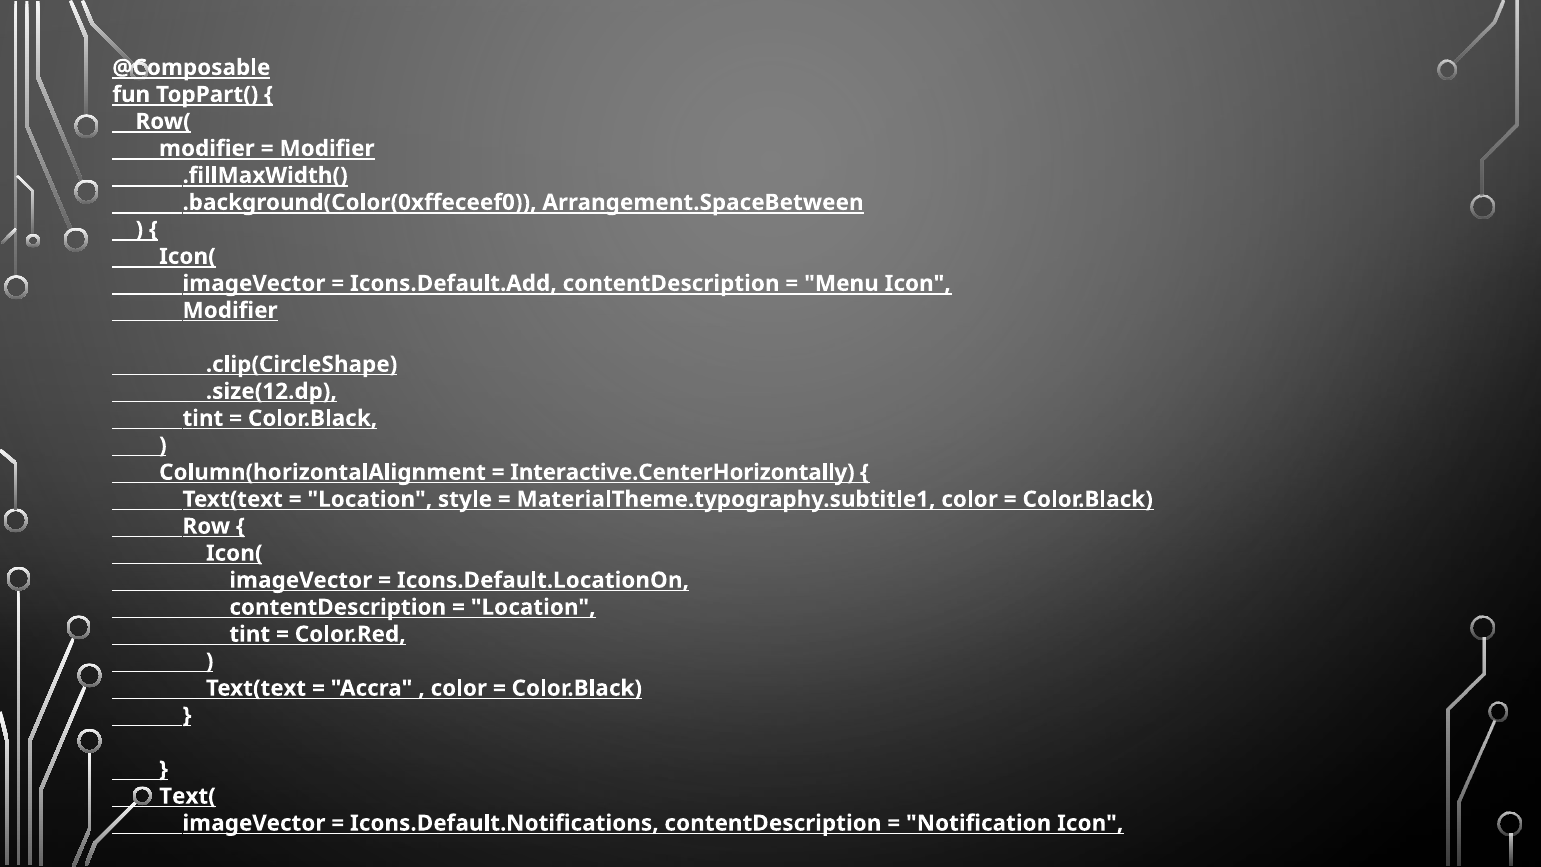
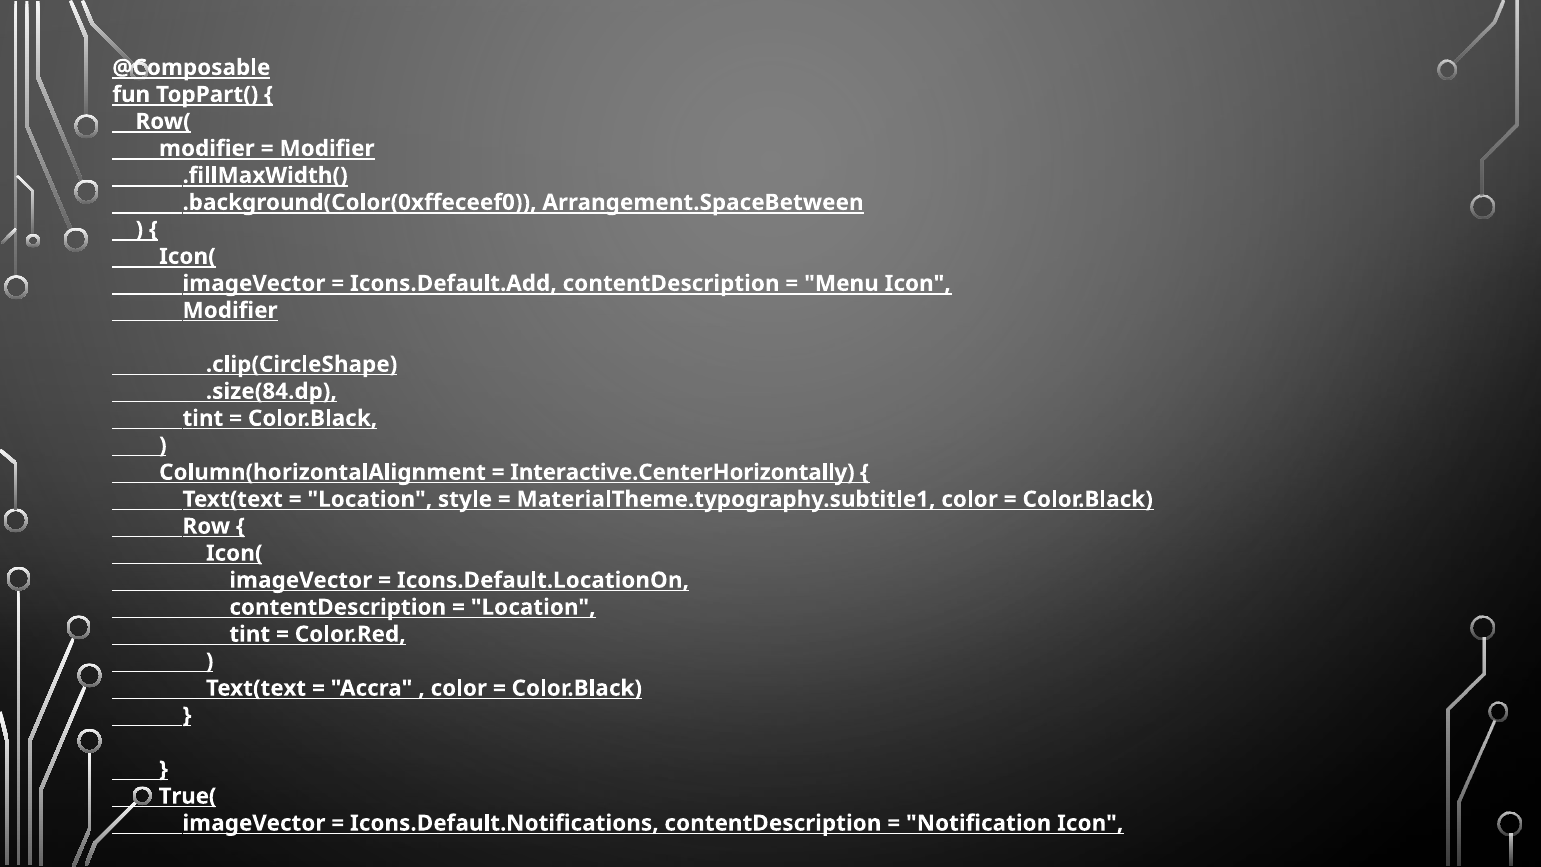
.size(12.dp: .size(12.dp -> .size(84.dp
Text(: Text( -> True(
